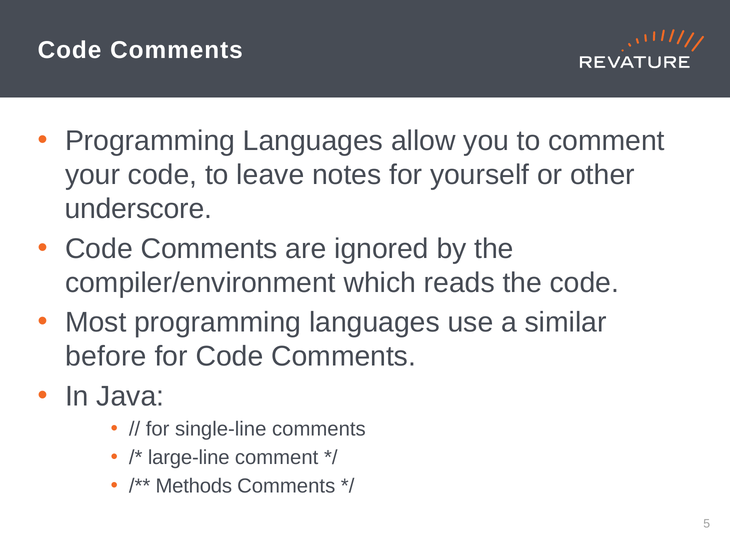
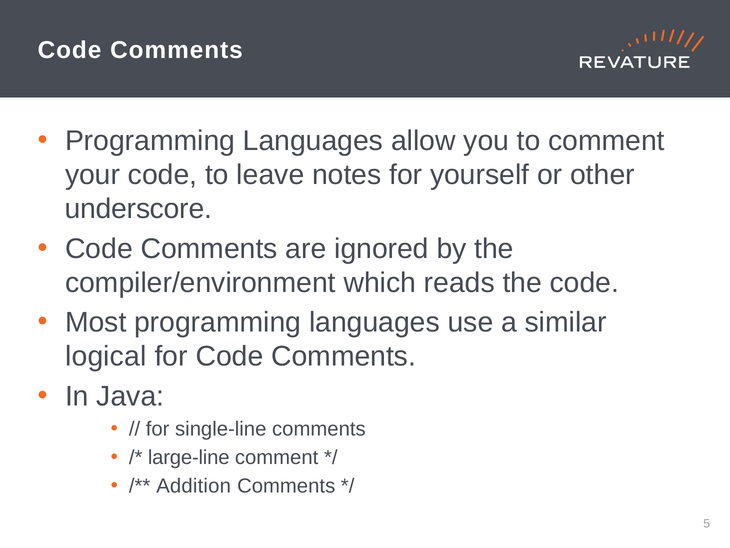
before: before -> logical
Methods: Methods -> Addition
